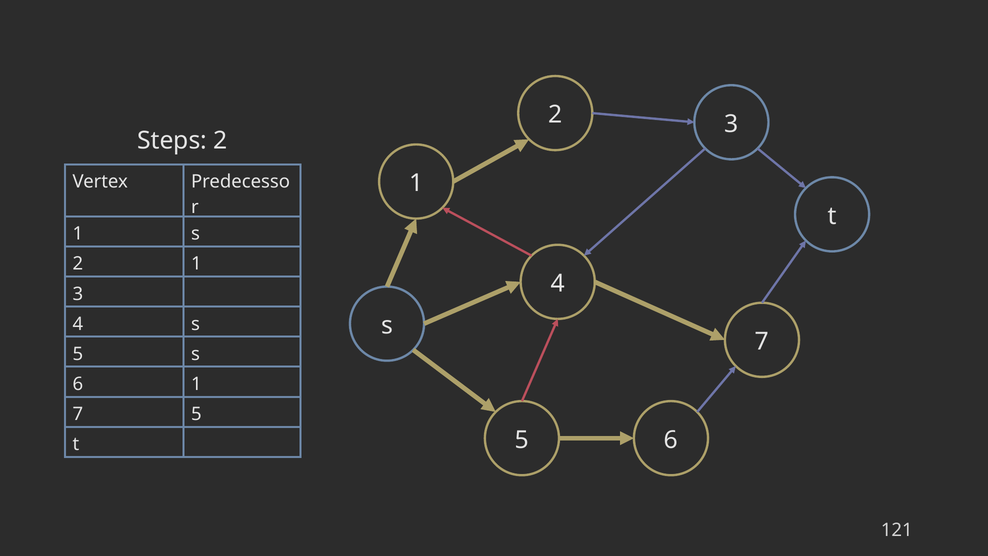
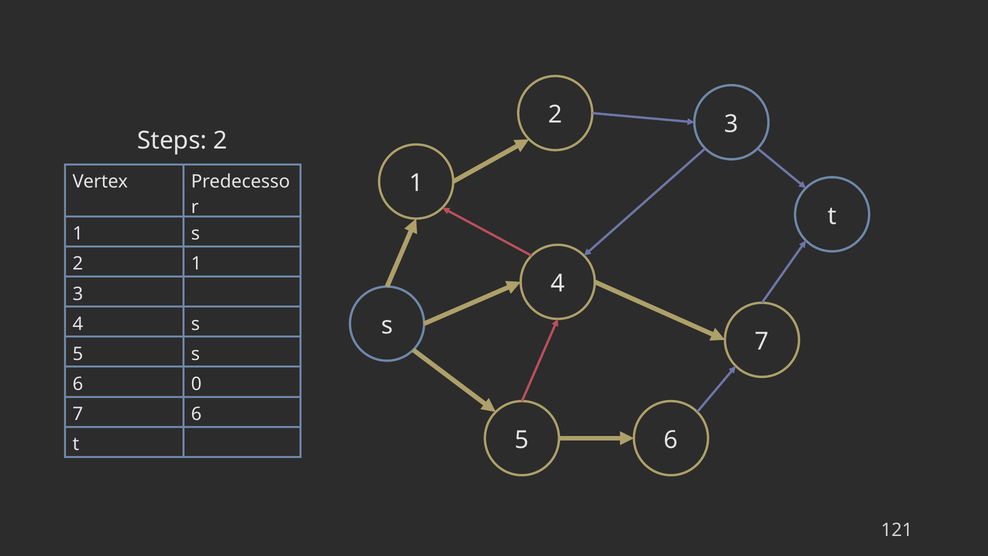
6 1: 1 -> 0
7 5: 5 -> 6
